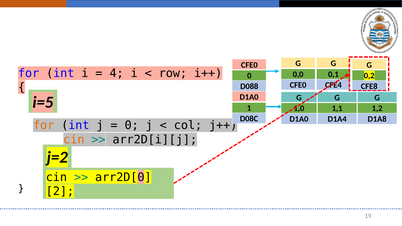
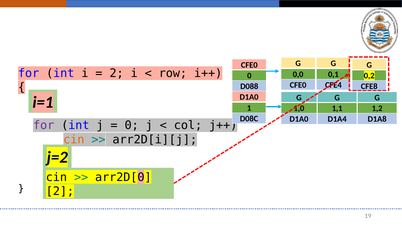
4 at (117, 73): 4 -> 2
i=5: i=5 -> i=1
for at (44, 126) colour: orange -> purple
